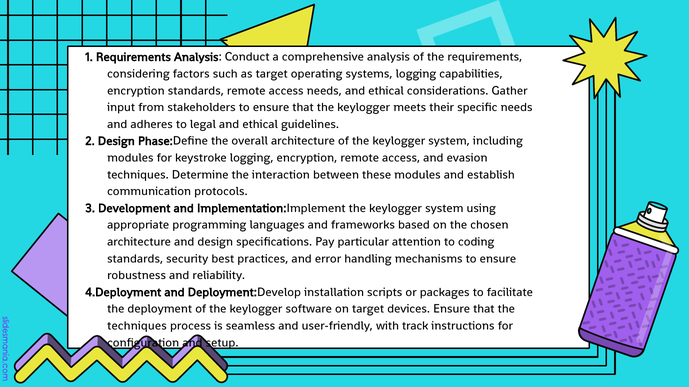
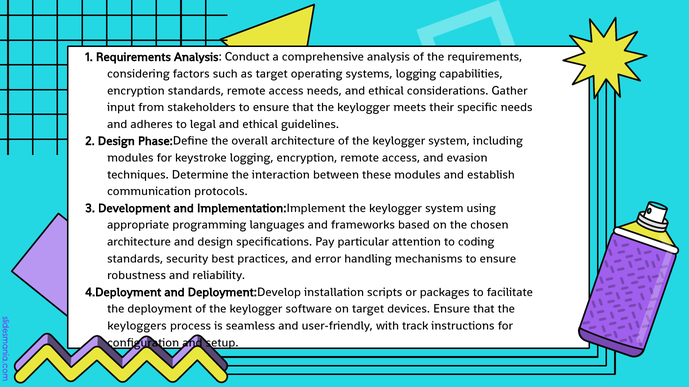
techniques at (137, 326): techniques -> keyloggers
